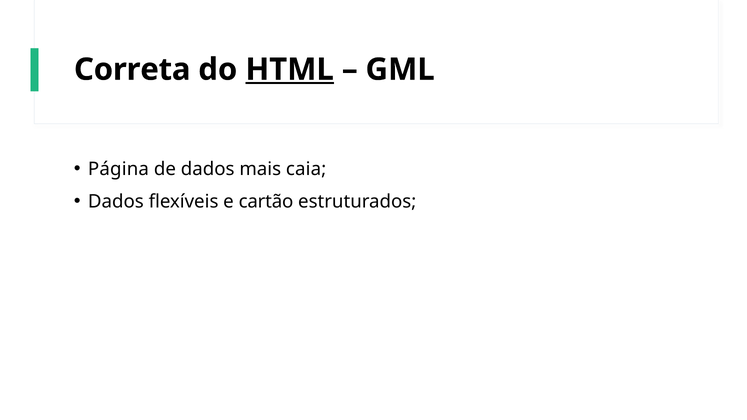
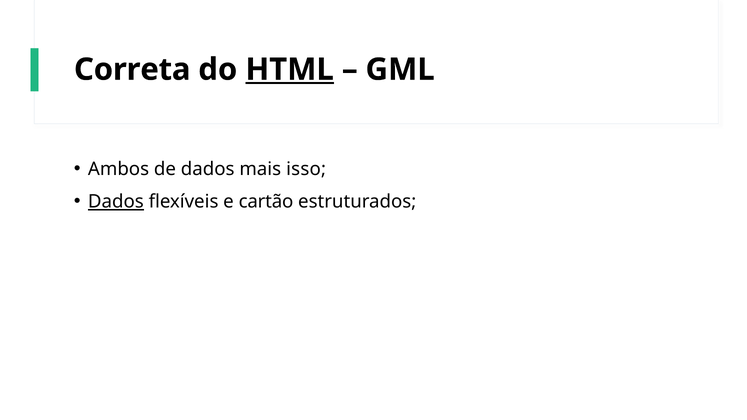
Página: Página -> Ambos
caia: caia -> isso
Dados at (116, 202) underline: none -> present
